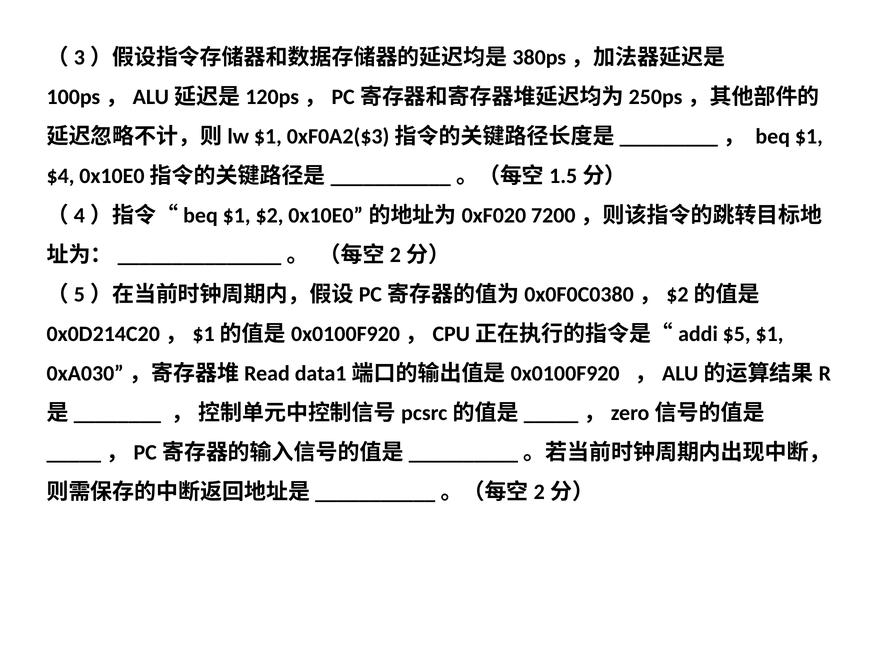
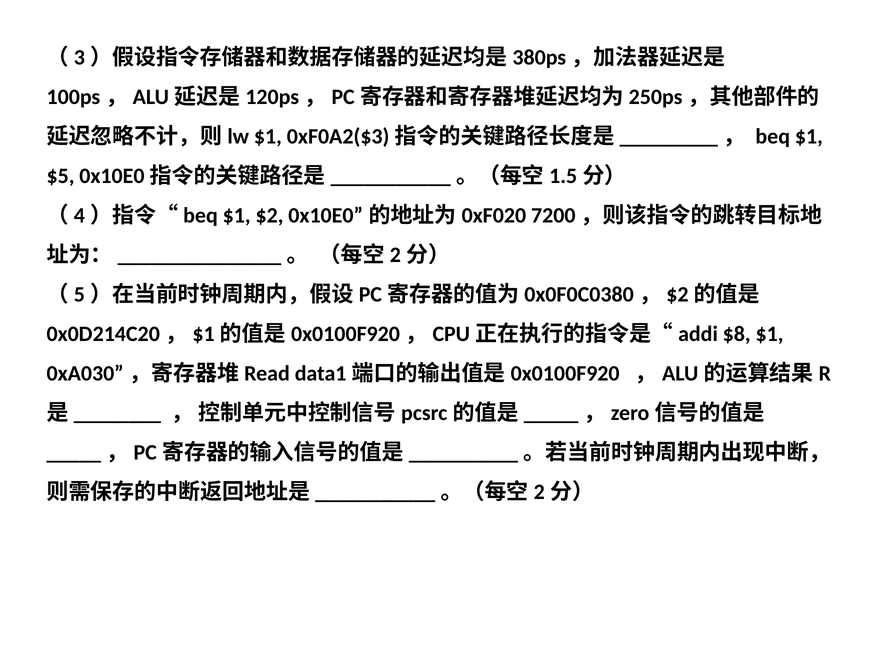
$4: $4 -> $5
$5: $5 -> $8
